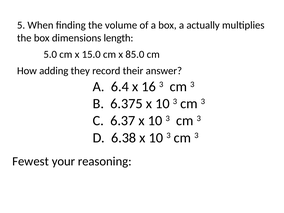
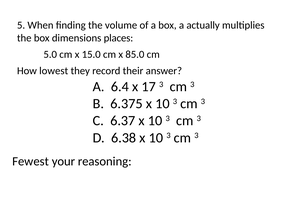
length: length -> places
adding: adding -> lowest
16: 16 -> 17
